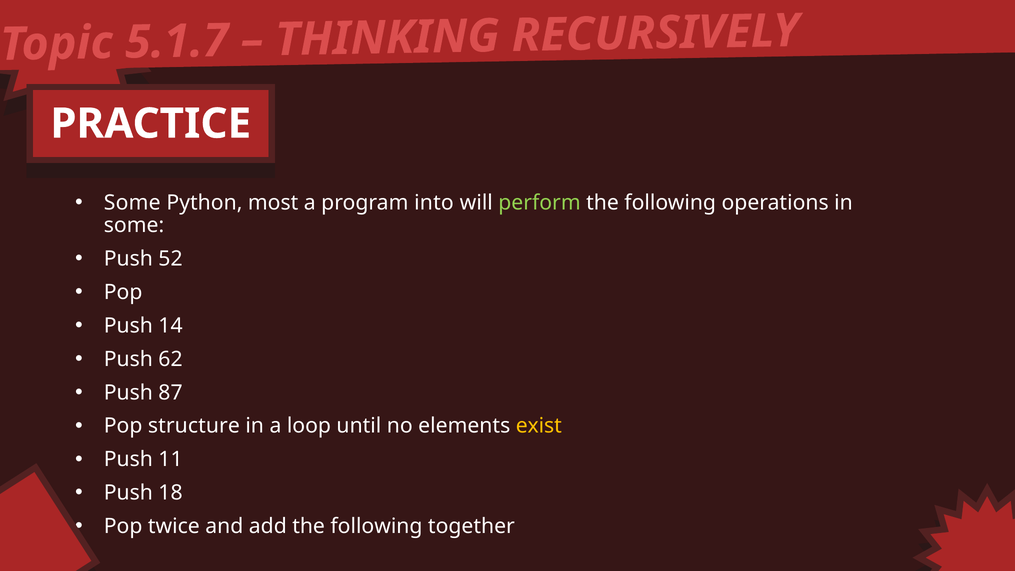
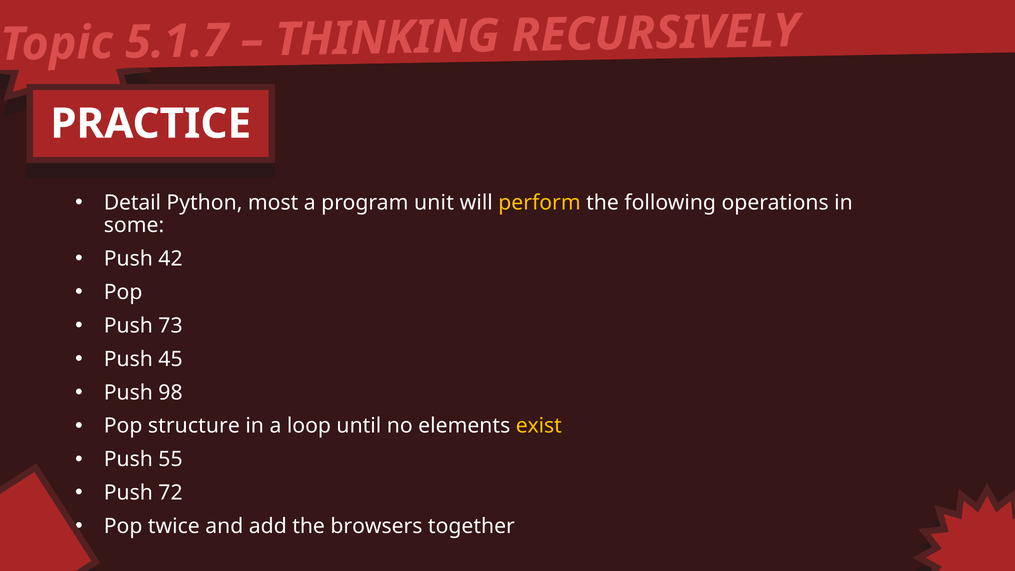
Some at (132, 203): Some -> Detail
into: into -> unit
perform colour: light green -> yellow
52: 52 -> 42
14: 14 -> 73
62: 62 -> 45
87: 87 -> 98
11: 11 -> 55
18: 18 -> 72
add the following: following -> browsers
